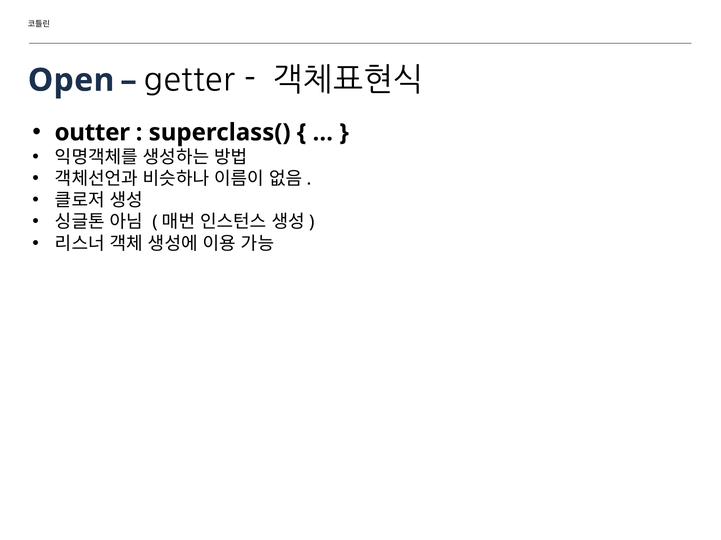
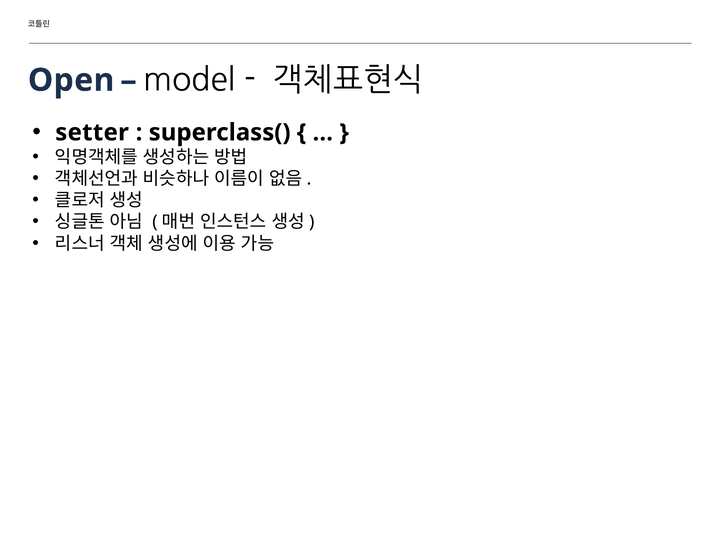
getter: getter -> model
outter: outter -> setter
